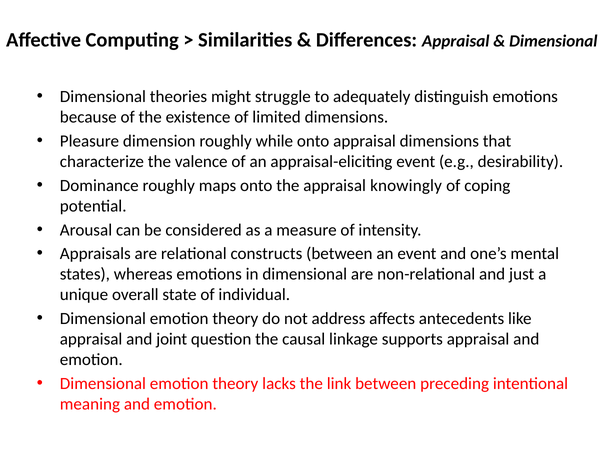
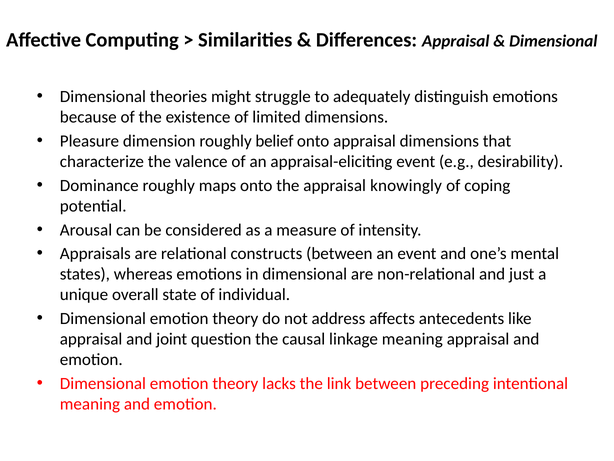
while: while -> belief
linkage supports: supports -> meaning
